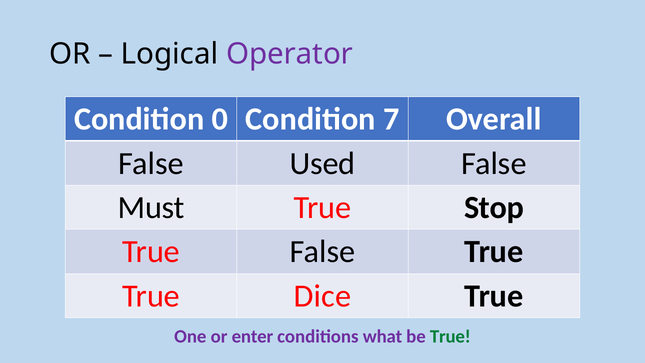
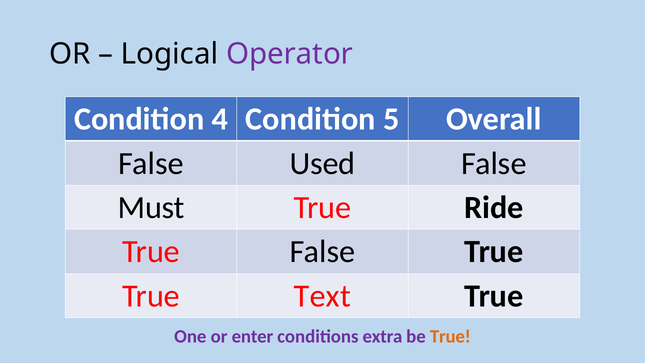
0: 0 -> 4
7: 7 -> 5
Stop: Stop -> Ride
Dice: Dice -> Text
what: what -> extra
True at (450, 336) colour: green -> orange
